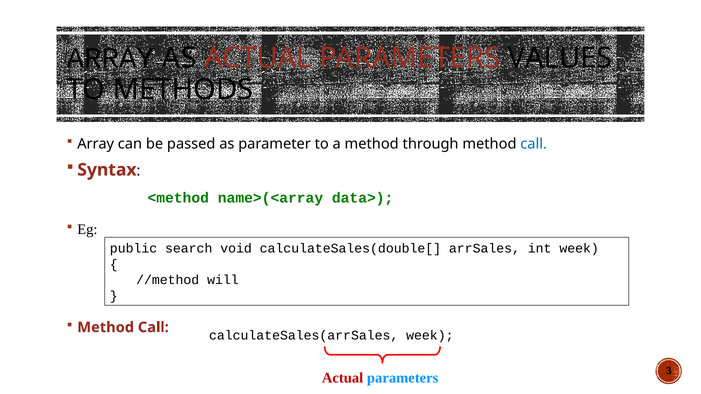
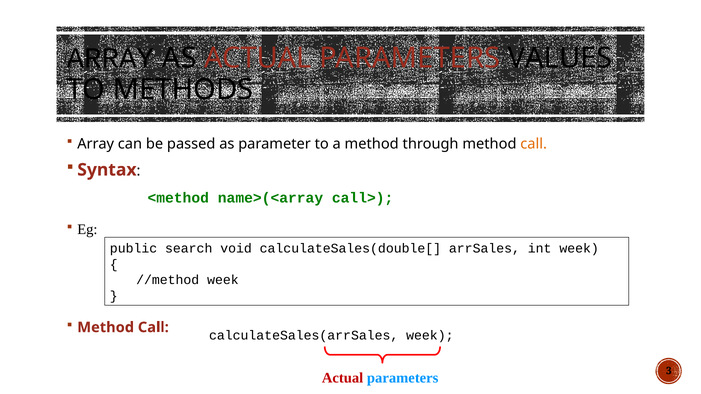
call at (534, 144) colour: blue -> orange
data>: data> -> call>
//method will: will -> week
